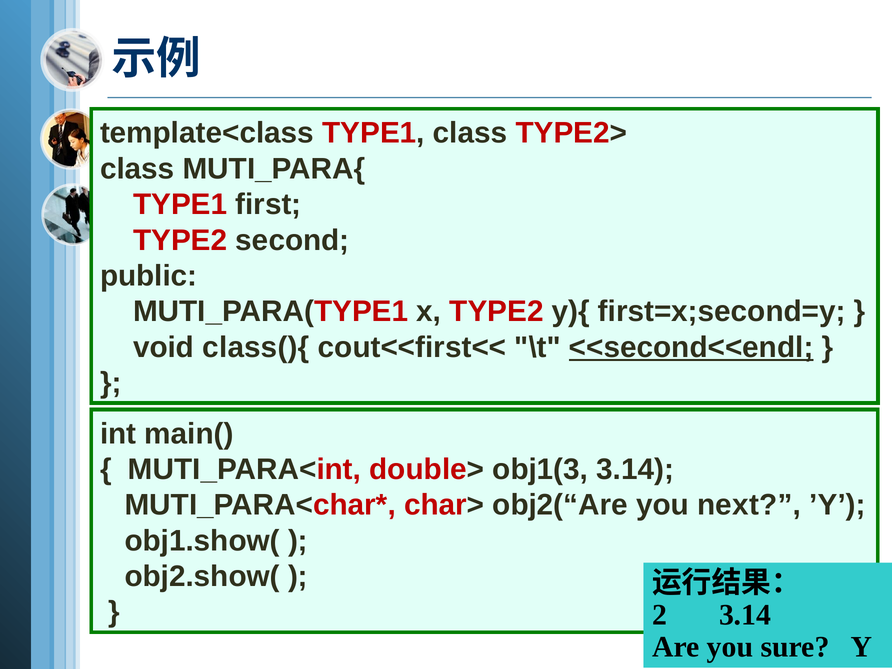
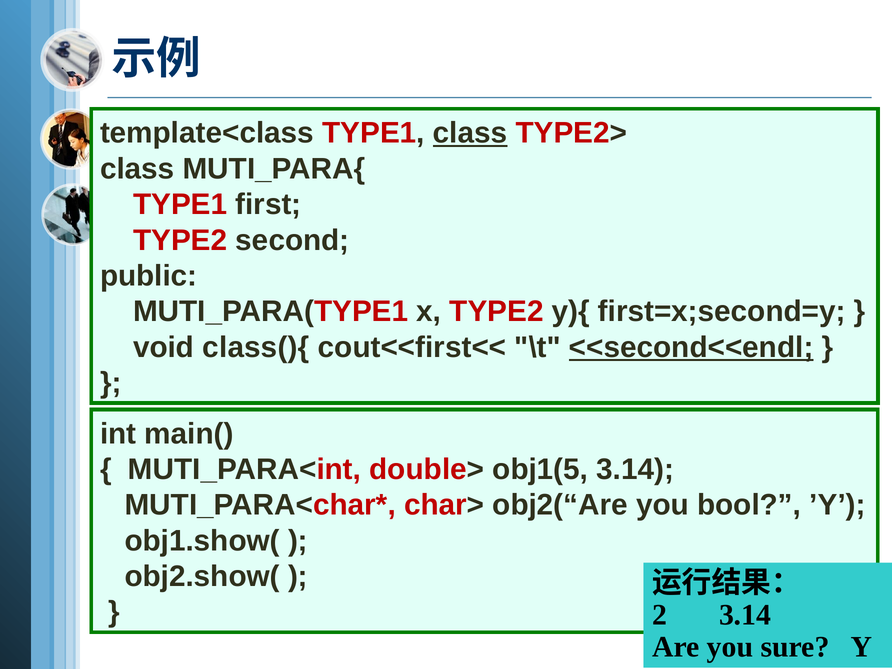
class at (470, 133) underline: none -> present
obj1(3: obj1(3 -> obj1(5
next: next -> bool
